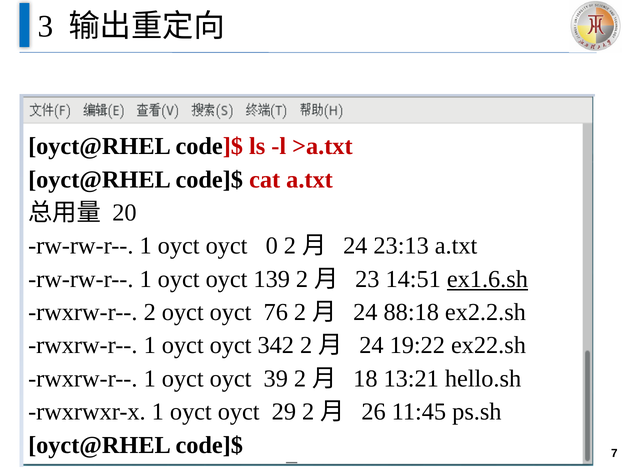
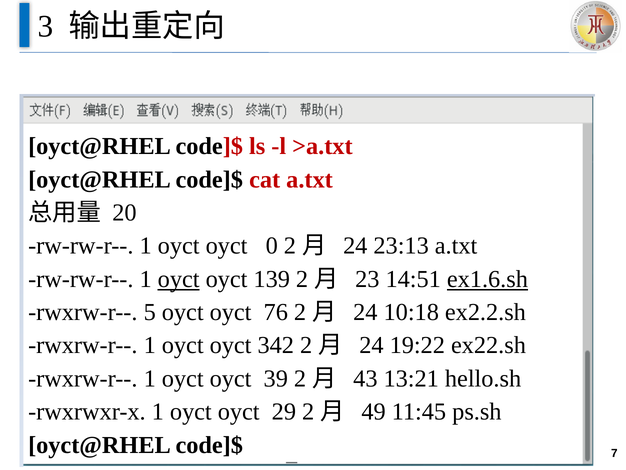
oyct at (179, 279) underline: none -> present
rwxrw-r-- 2: 2 -> 5
88:18: 88:18 -> 10:18
18: 18 -> 43
26: 26 -> 49
